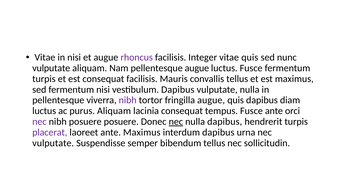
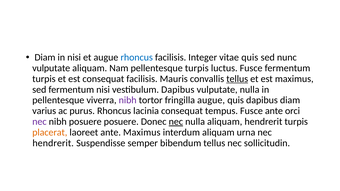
Vitae at (45, 57): Vitae -> Diam
rhoncus at (137, 57) colour: purple -> blue
pellentesque augue: augue -> turpis
tellus at (237, 79) underline: none -> present
luctus at (44, 111): luctus -> varius
purus Aliquam: Aliquam -> Rhoncus
nulla dapibus: dapibus -> aliquam
placerat colour: purple -> orange
interdum dapibus: dapibus -> aliquam
vulputate at (53, 143): vulputate -> hendrerit
